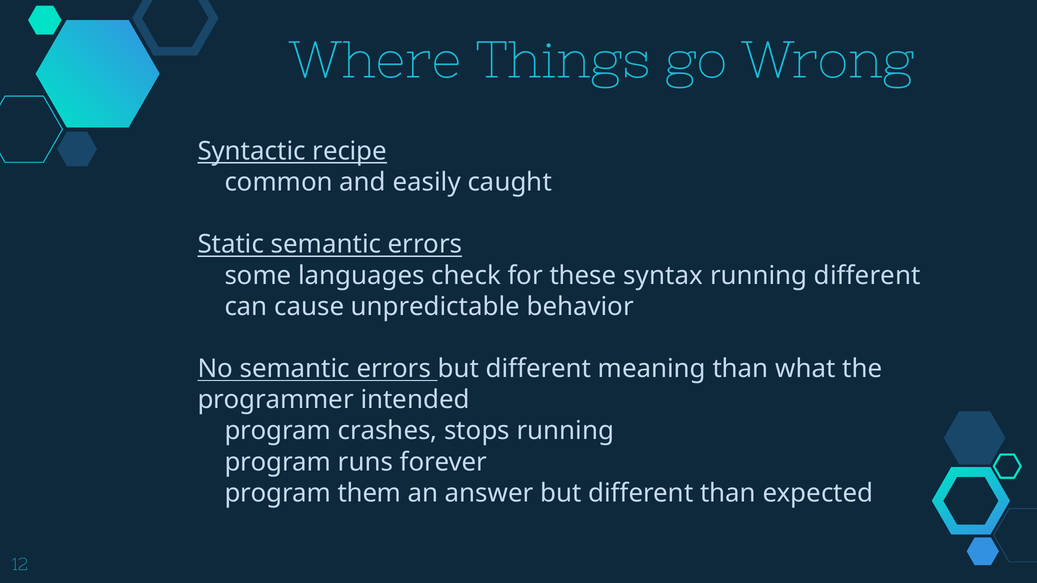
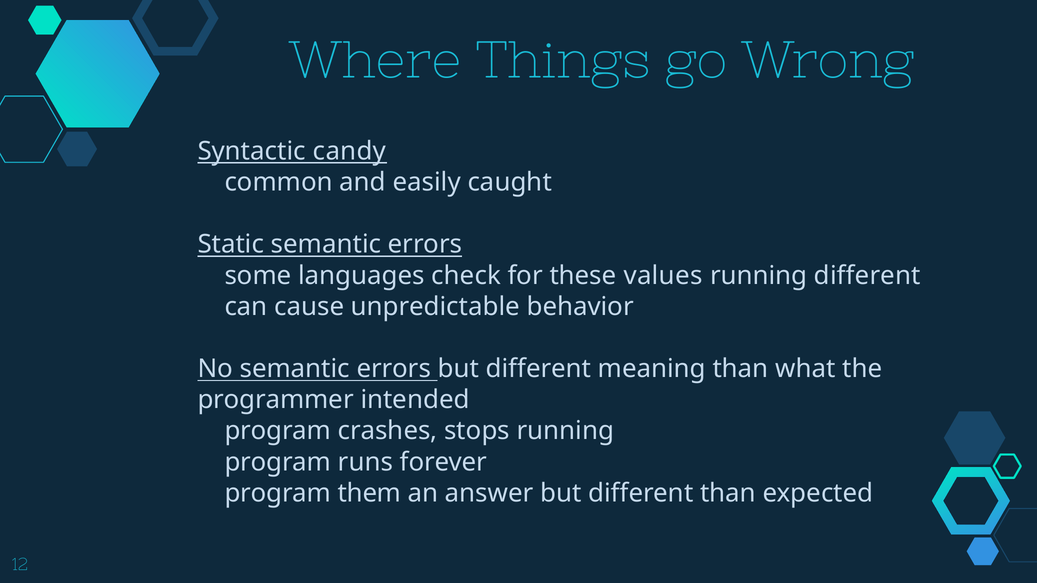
recipe: recipe -> candy
syntax: syntax -> values
